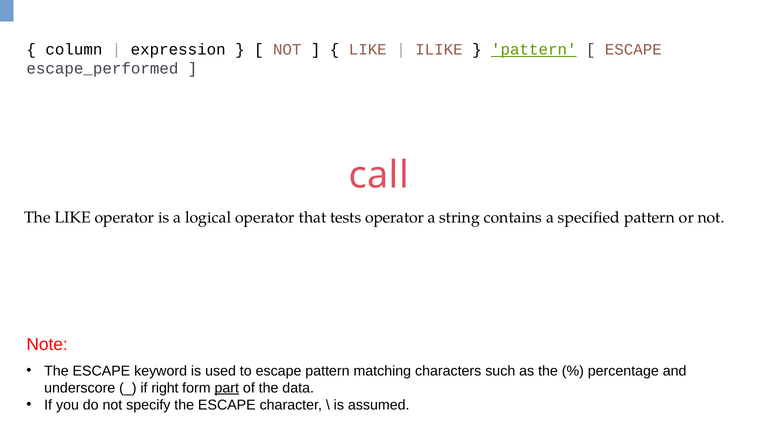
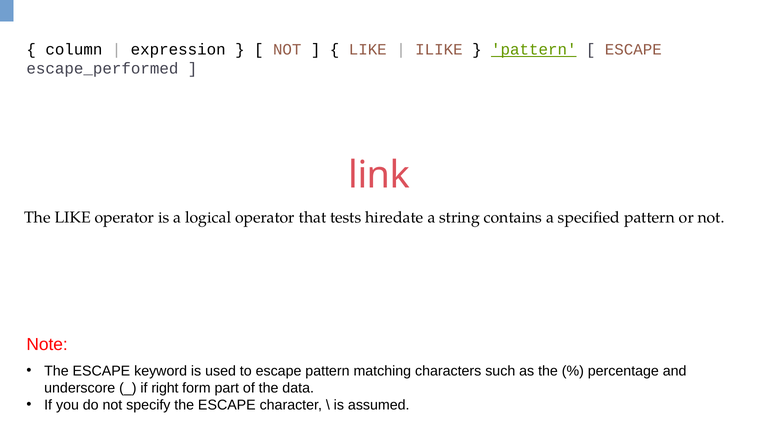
call: call -> link
tests operator: operator -> hiredate
part underline: present -> none
